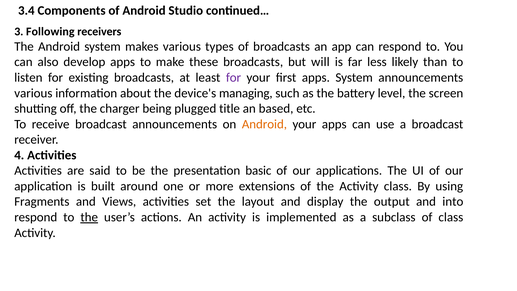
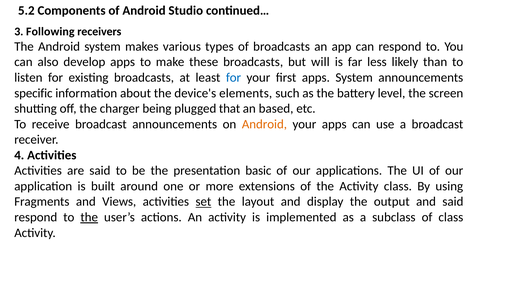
3.4: 3.4 -> 5.2
for at (233, 77) colour: purple -> blue
various at (33, 93): various -> specific
managing: managing -> elements
title: title -> that
set underline: none -> present
and into: into -> said
